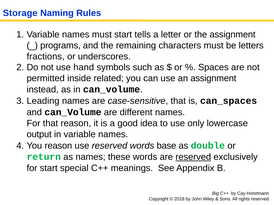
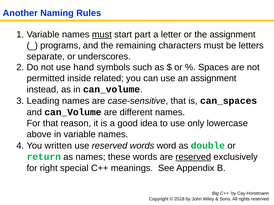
Storage: Storage -> Another
must at (102, 35) underline: none -> present
tells: tells -> part
fractions: fractions -> separate
output: output -> above
You reason: reason -> written
base: base -> word
for start: start -> right
